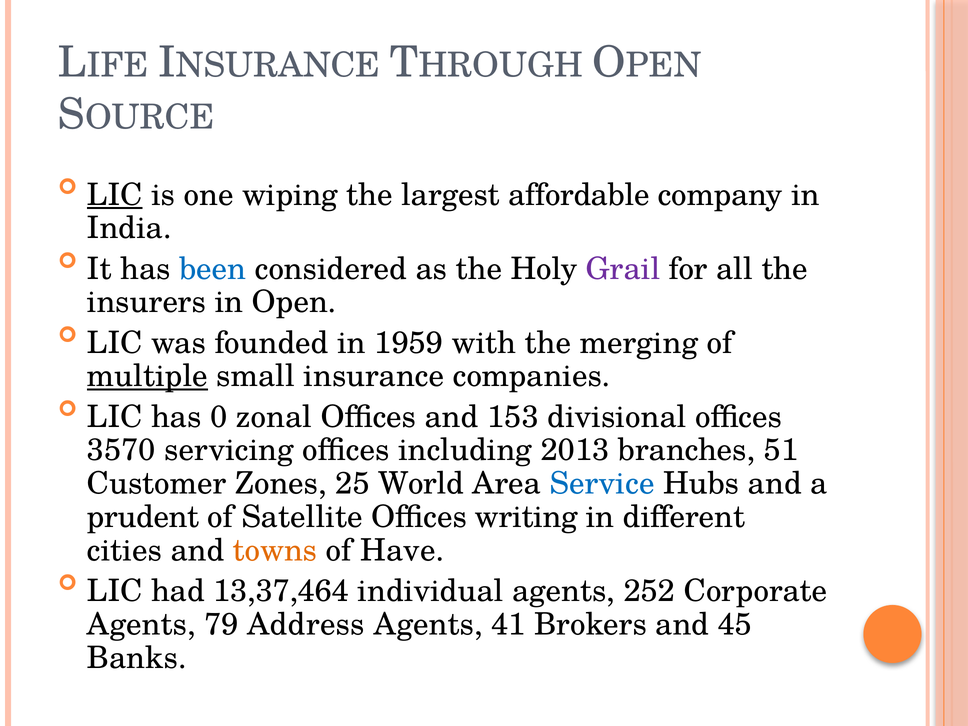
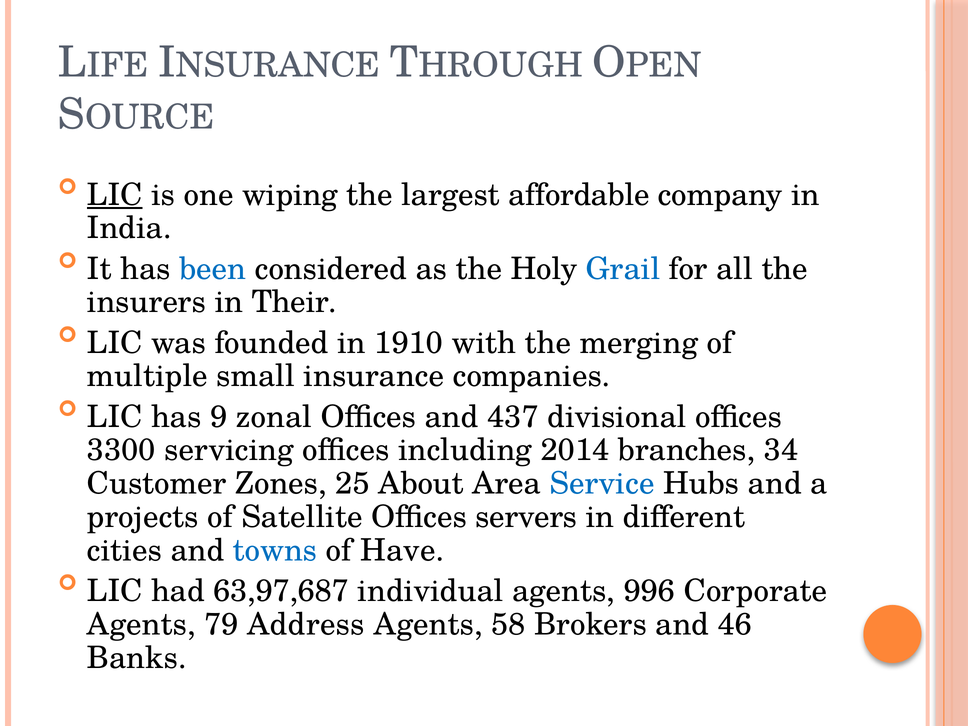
Grail colour: purple -> blue
Open: Open -> Their
1959: 1959 -> 1910
multiple underline: present -> none
0: 0 -> 9
153: 153 -> 437
3570: 3570 -> 3300
2013: 2013 -> 2014
51: 51 -> 34
World: World -> About
prudent: prudent -> projects
writing: writing -> servers
towns colour: orange -> blue
13,37,464: 13,37,464 -> 63,97,687
252: 252 -> 996
41: 41 -> 58
45: 45 -> 46
